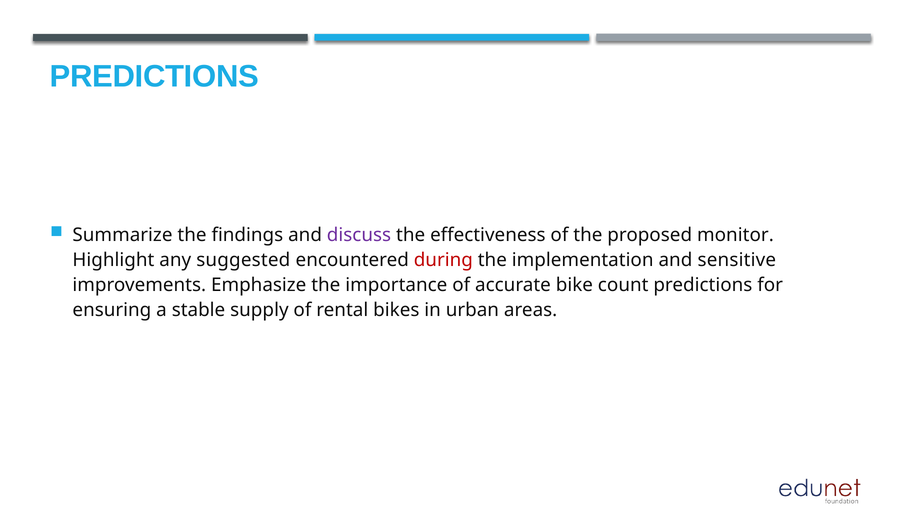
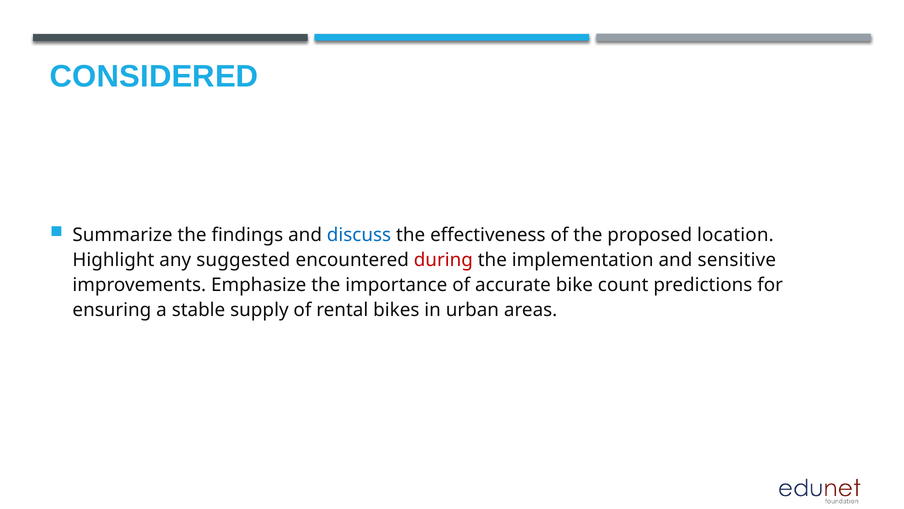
PREDICTIONS at (154, 76): PREDICTIONS -> CONSIDERED
discuss colour: purple -> blue
monitor: monitor -> location
